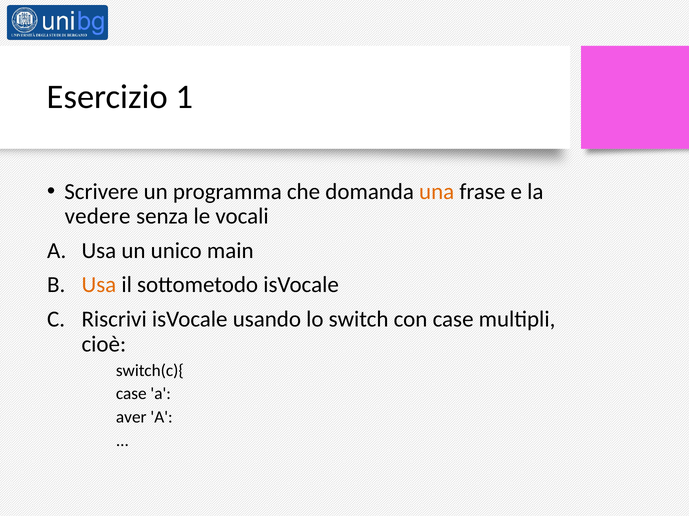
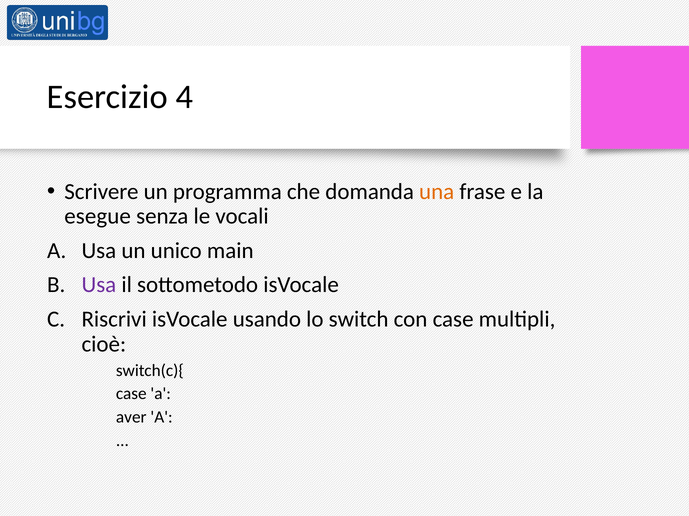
1: 1 -> 4
vedere: vedere -> esegue
Usa at (99, 285) colour: orange -> purple
